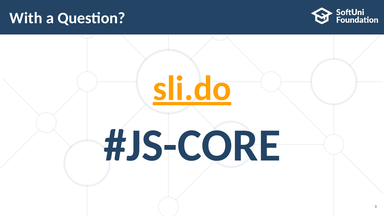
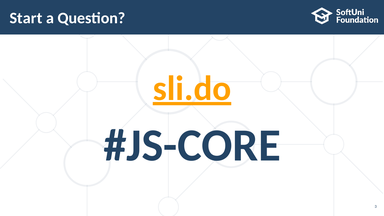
With: With -> Start
